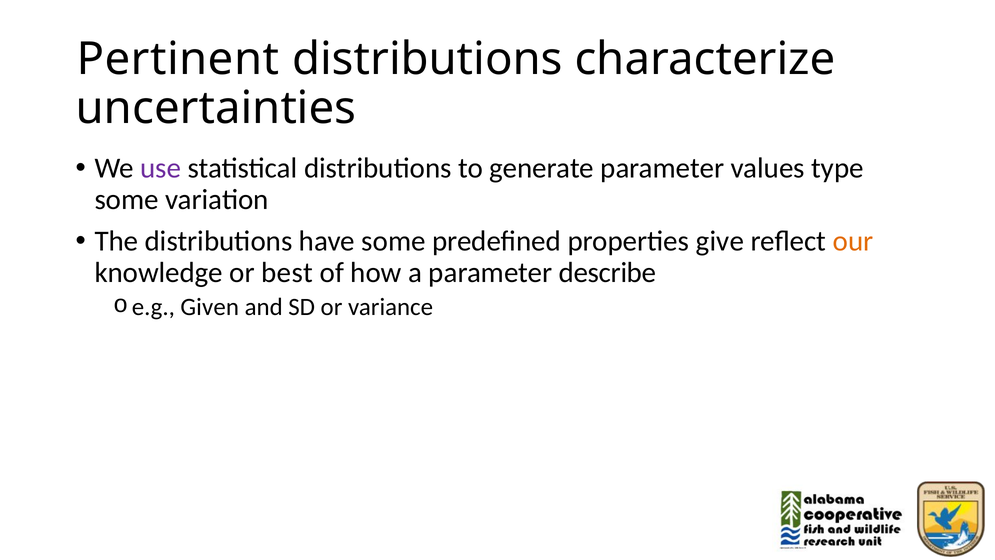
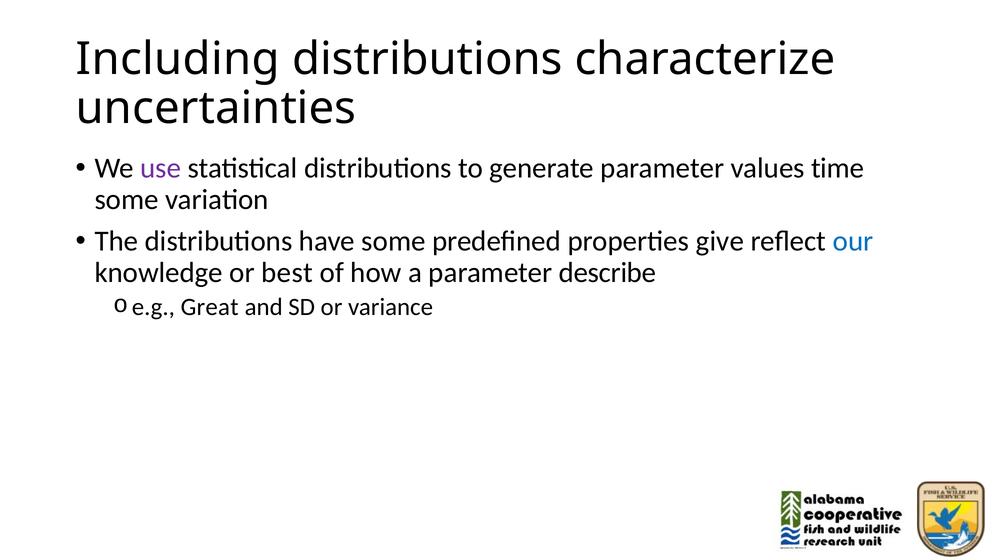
Pertinent: Pertinent -> Including
type: type -> time
our colour: orange -> blue
Given: Given -> Great
